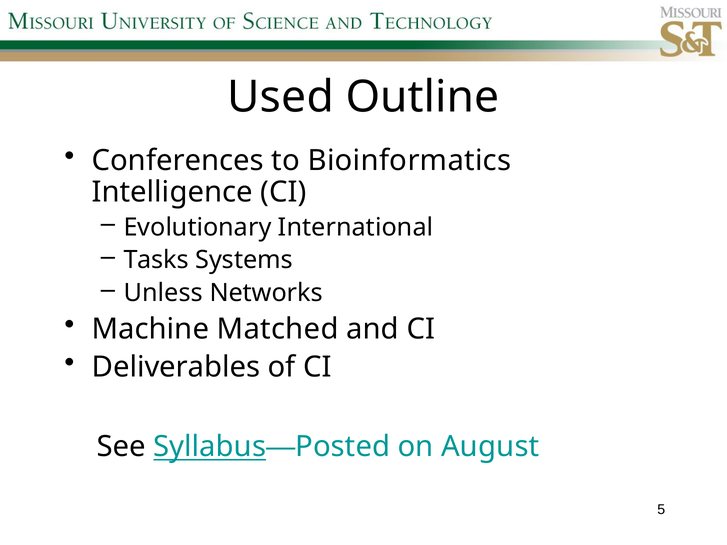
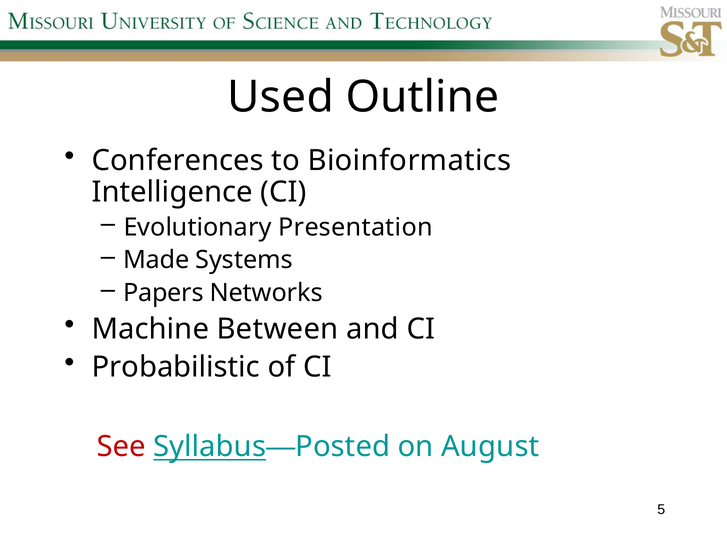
International: International -> Presentation
Tasks: Tasks -> Made
Unless: Unless -> Papers
Matched: Matched -> Between
Deliverables: Deliverables -> Probabilistic
See colour: black -> red
